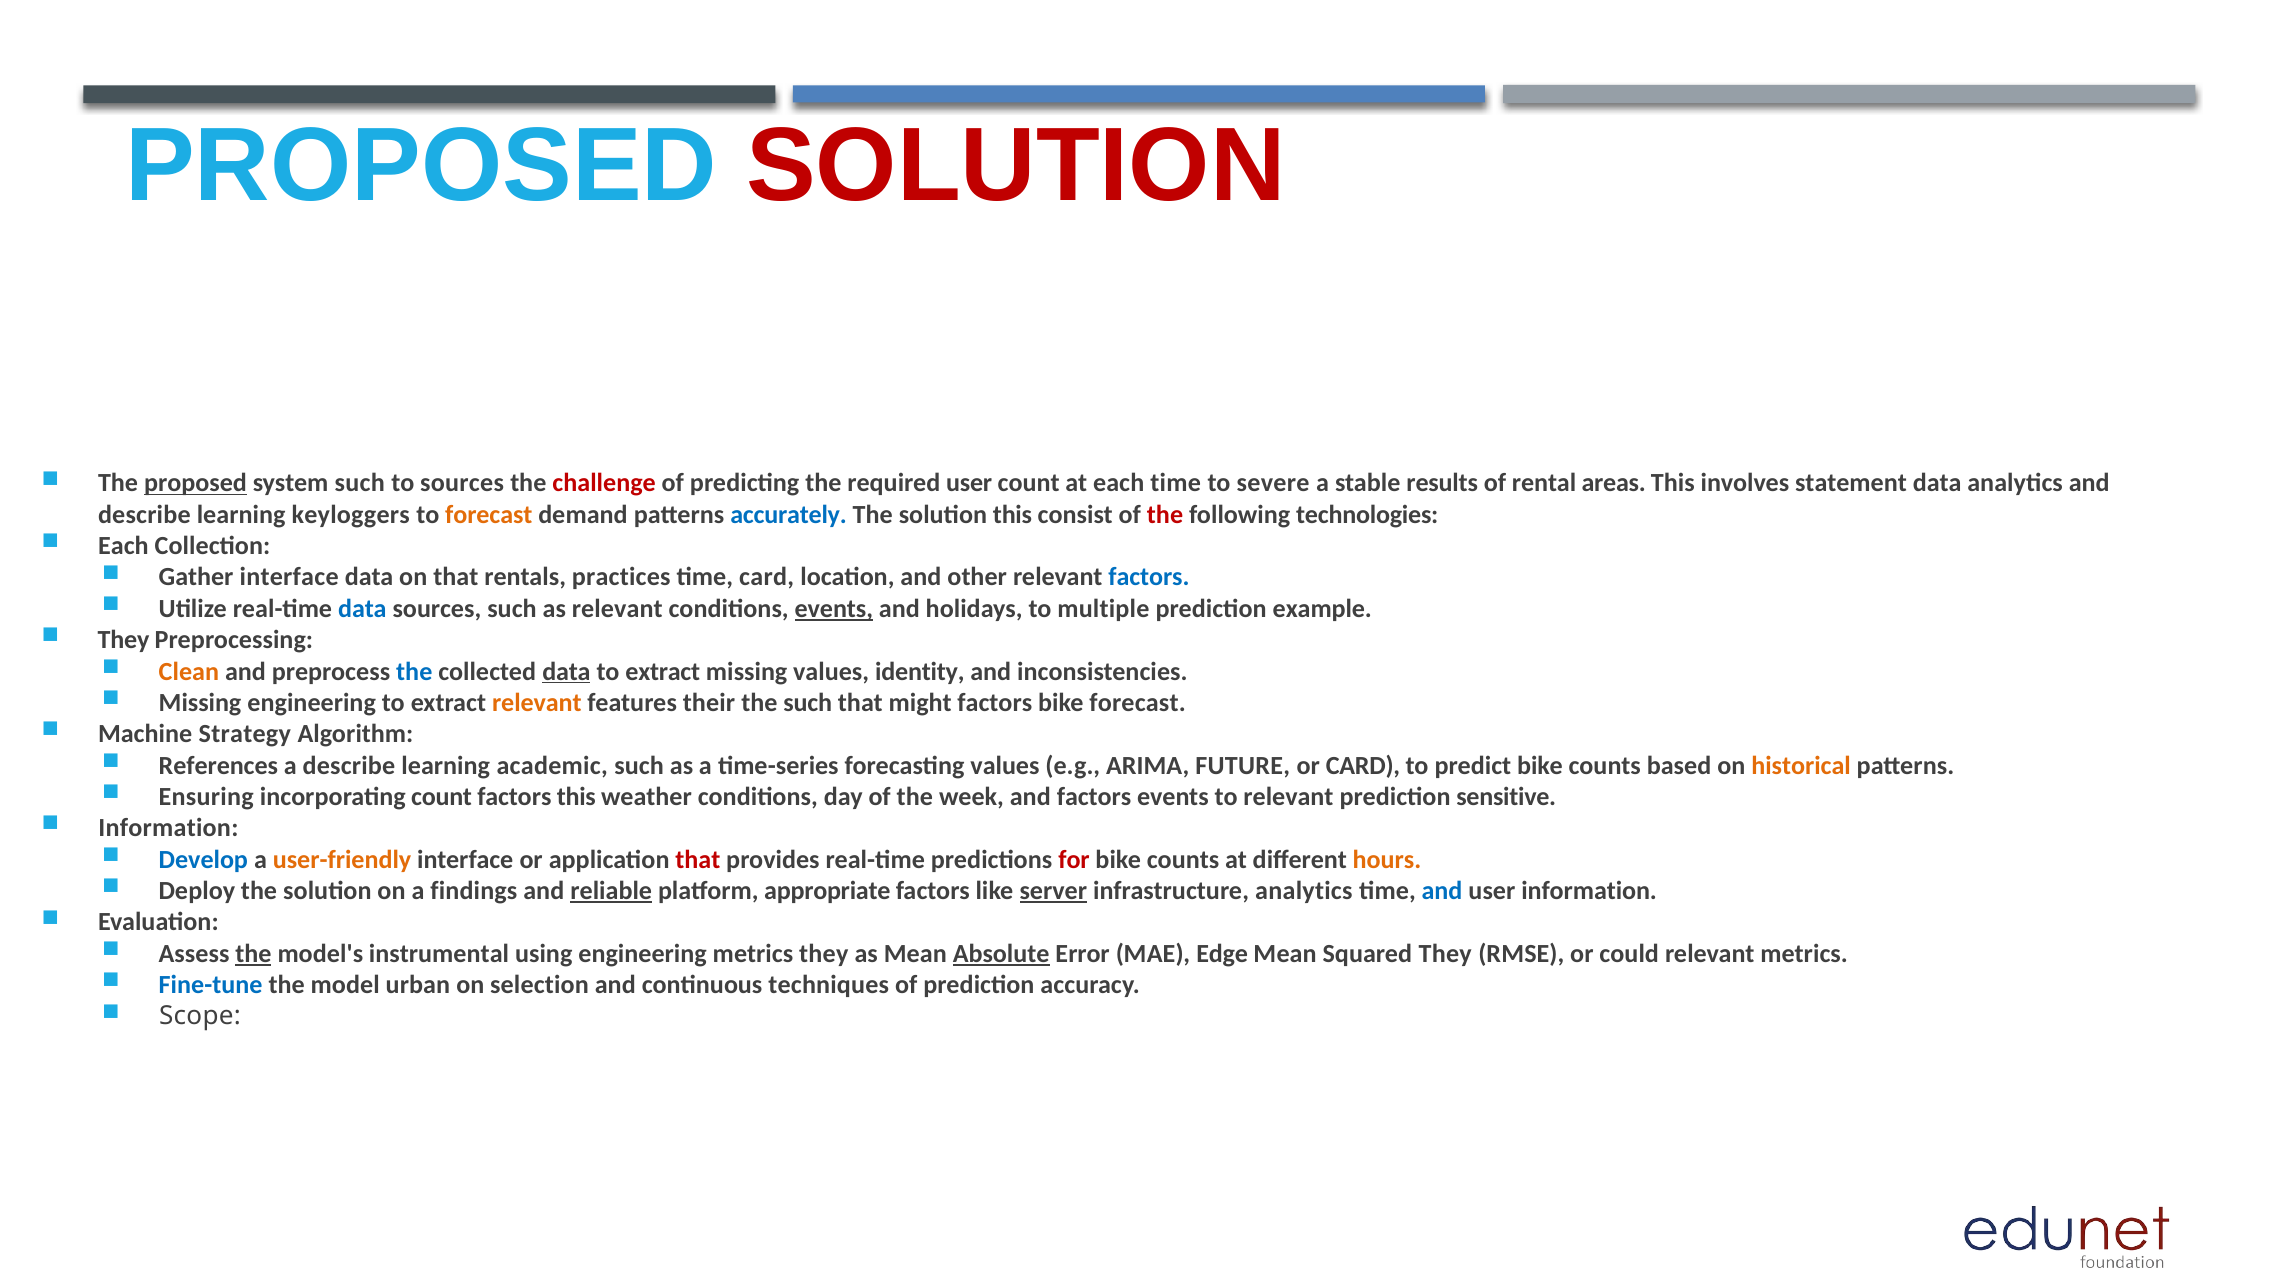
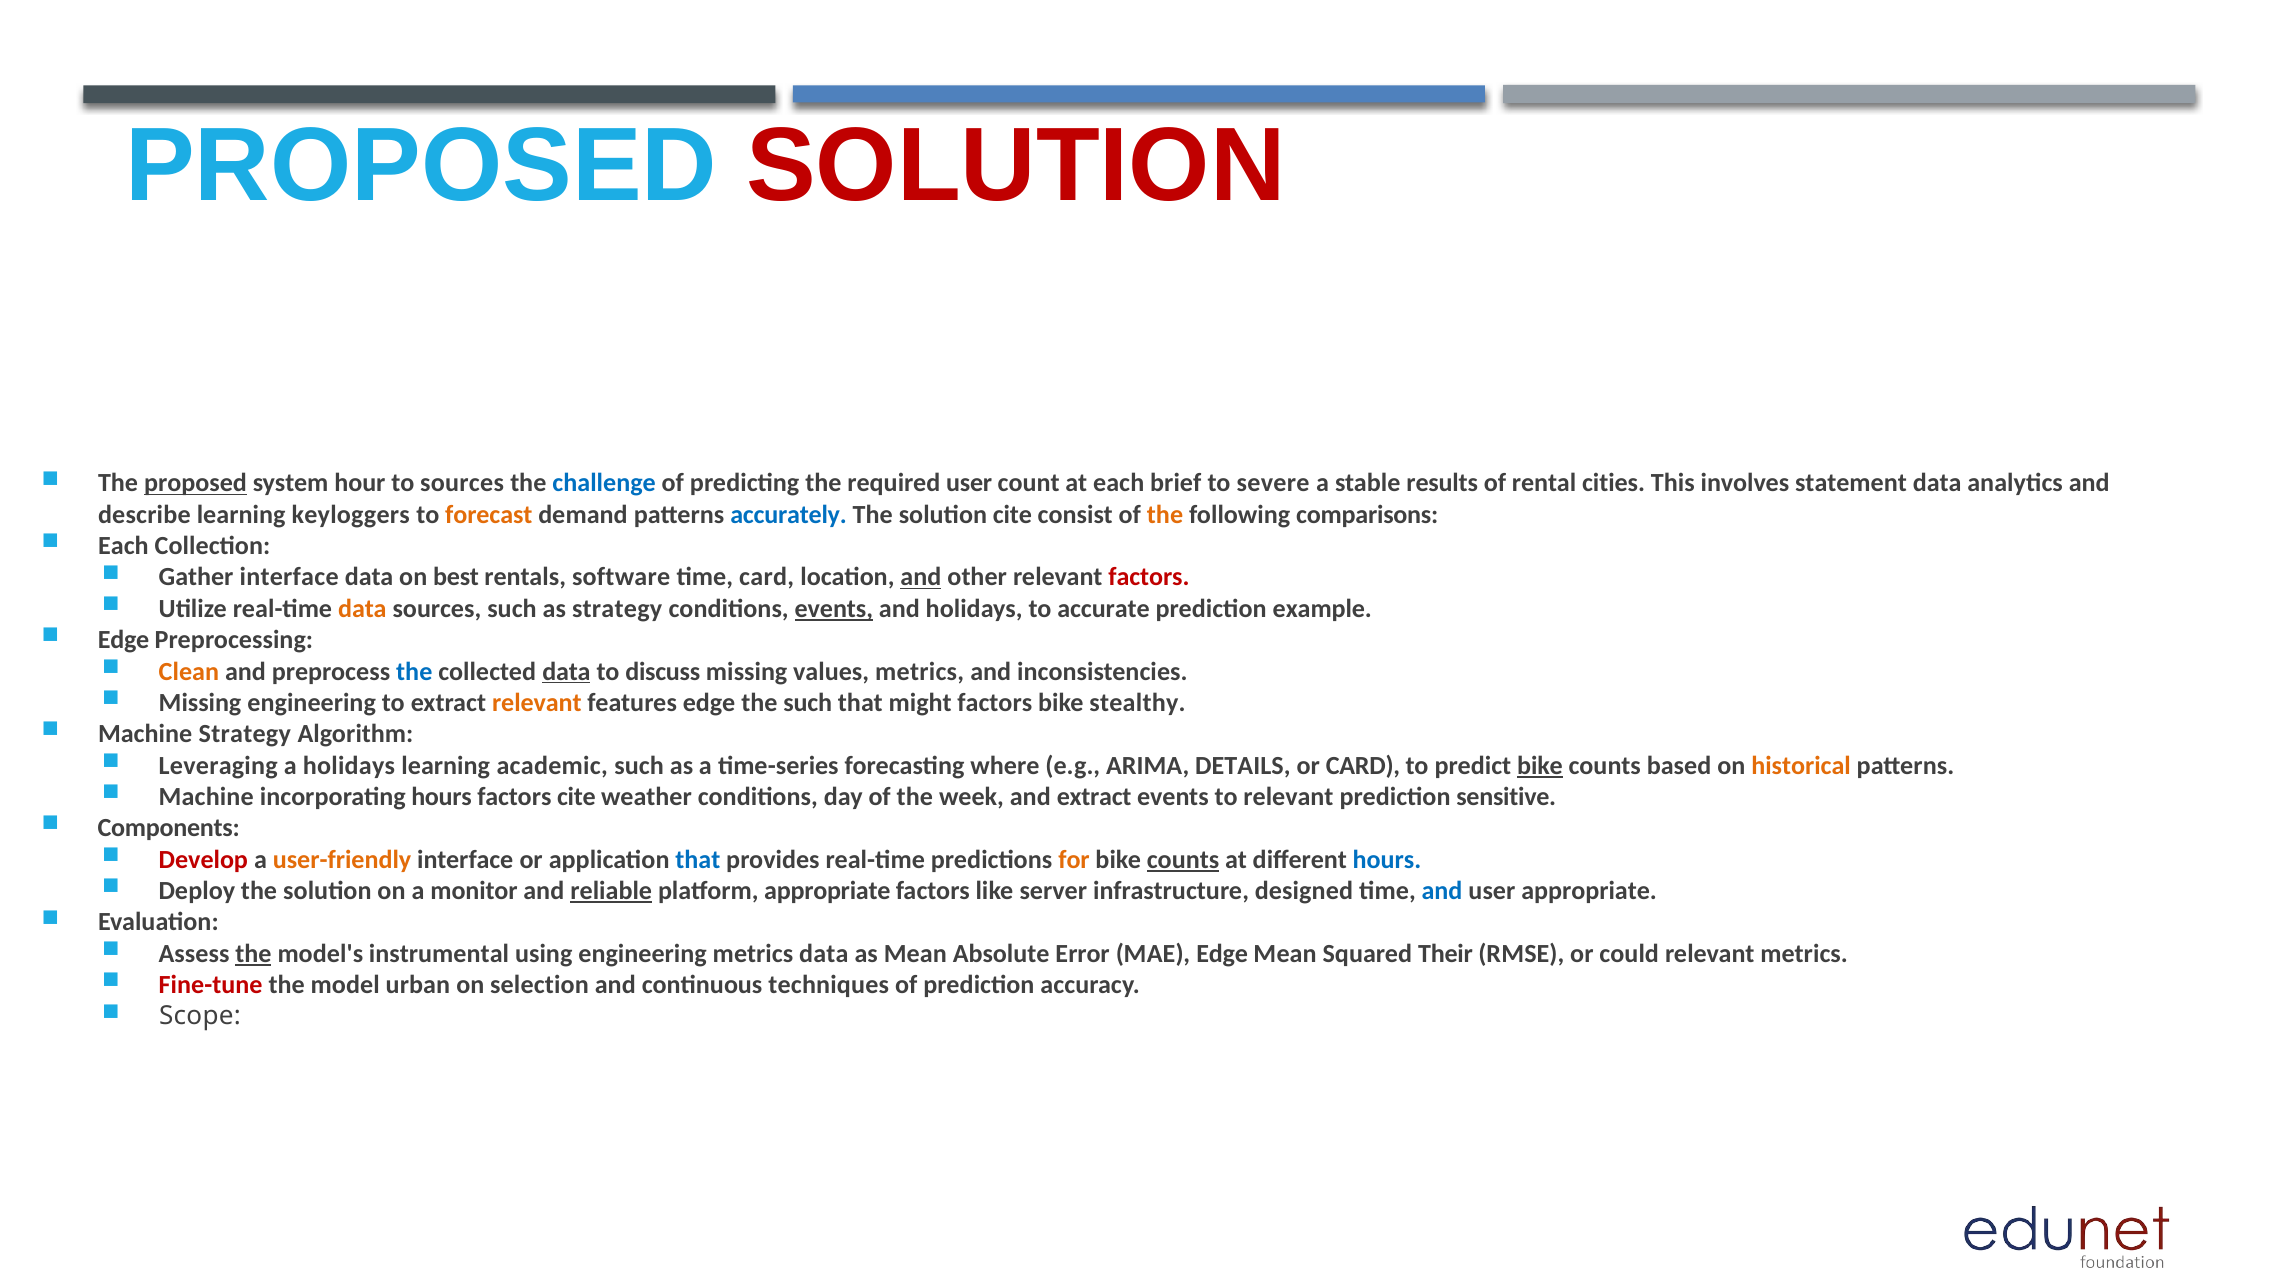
system such: such -> hour
challenge colour: red -> blue
each time: time -> brief
areas: areas -> cities
solution this: this -> cite
the at (1165, 515) colour: red -> orange
technologies: technologies -> comparisons
on that: that -> best
practices: practices -> software
and at (921, 577) underline: none -> present
factors at (1149, 577) colour: blue -> red
data at (362, 609) colour: blue -> orange
as relevant: relevant -> strategy
multiple: multiple -> accurate
They at (124, 640): They -> Edge
extract at (663, 671): extract -> discuss
values identity: identity -> metrics
features their: their -> edge
bike forecast: forecast -> stealthy
References: References -> Leveraging
a describe: describe -> holidays
forecasting values: values -> where
FUTURE: FUTURE -> DETAILS
bike at (1540, 765) underline: none -> present
Ensuring at (206, 797): Ensuring -> Machine
incorporating count: count -> hours
factors this: this -> cite
and factors: factors -> extract
Information at (168, 828): Information -> Components
Develop colour: blue -> red
that at (698, 860) colour: red -> blue
for colour: red -> orange
counts at (1183, 860) underline: none -> present
hours at (1387, 860) colour: orange -> blue
findings: findings -> monitor
server underline: present -> none
infrastructure analytics: analytics -> designed
user information: information -> appropriate
metrics they: they -> data
Absolute underline: present -> none
Squared They: They -> Their
Fine-tune colour: blue -> red
